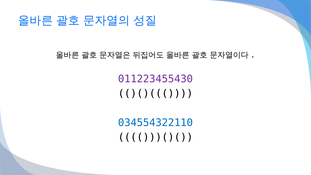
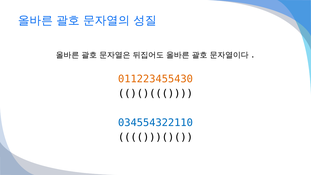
011223455430 colour: purple -> orange
